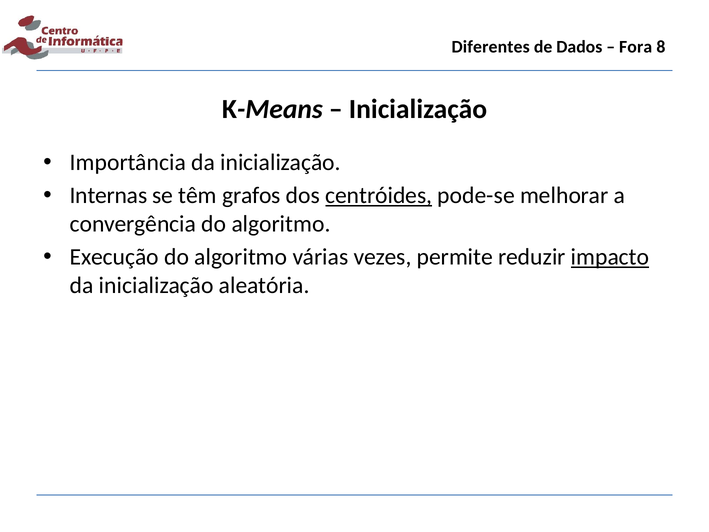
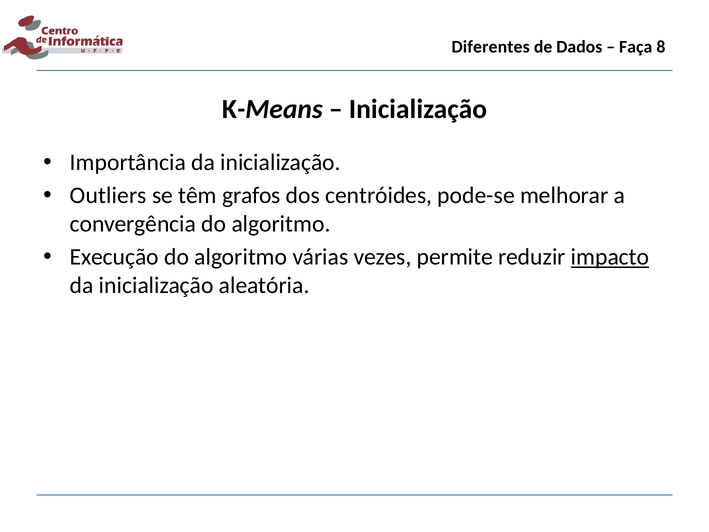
Fora: Fora -> Faça
Internas: Internas -> Outliers
centróides underline: present -> none
